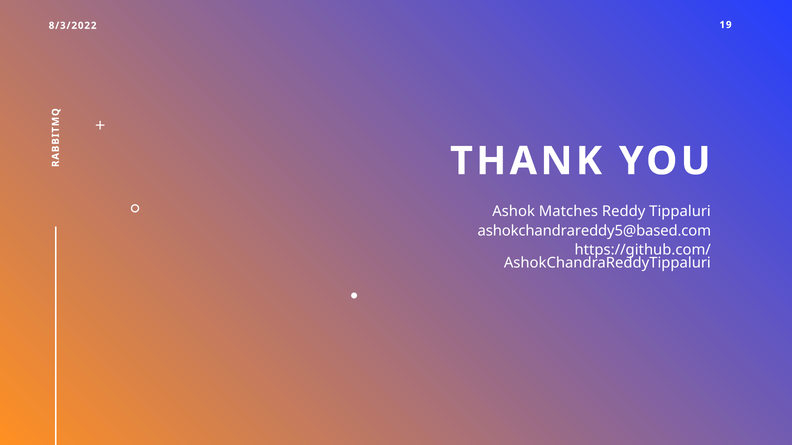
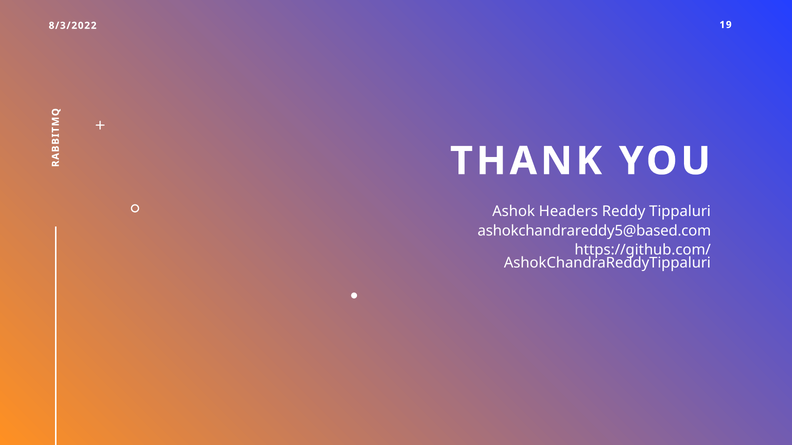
Matches: Matches -> Headers
